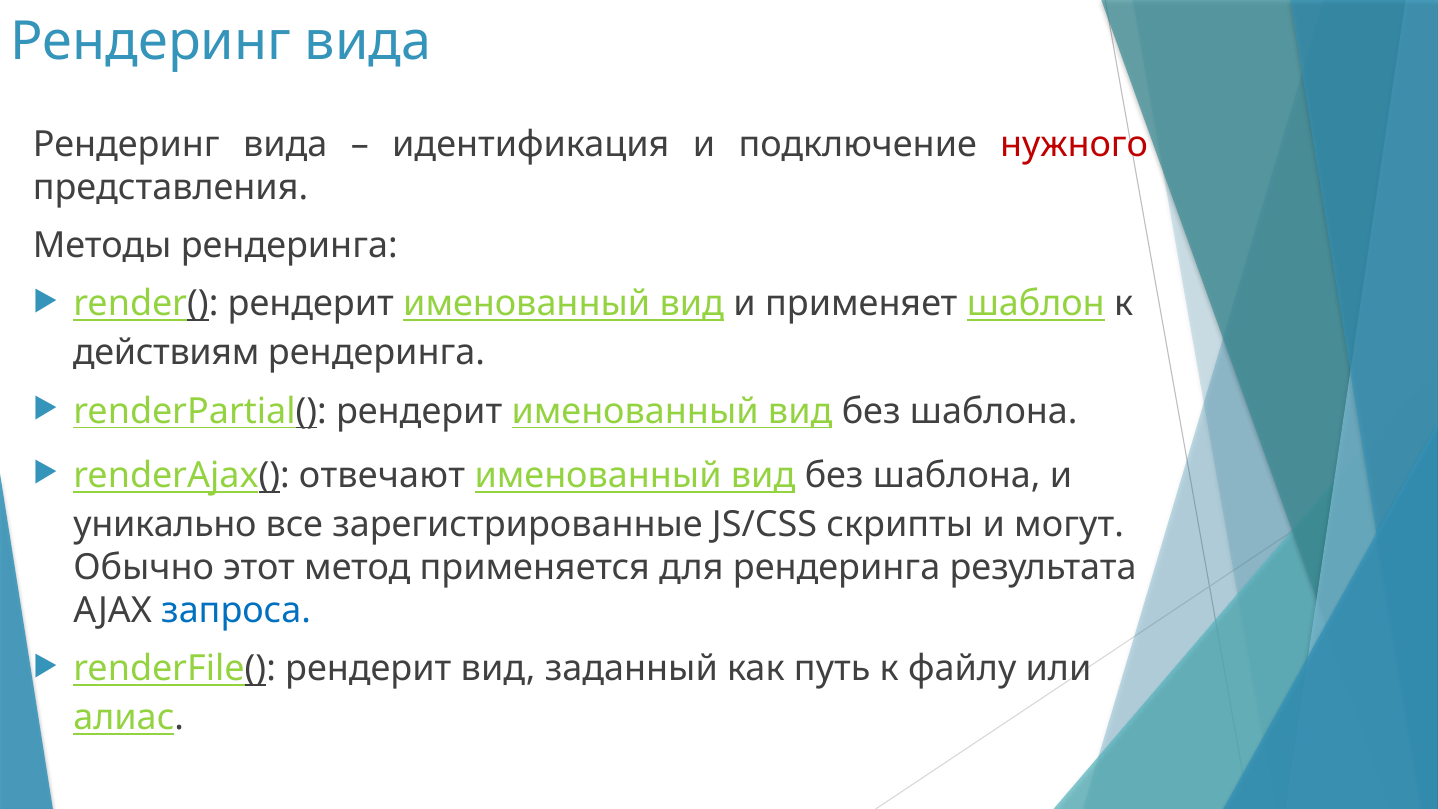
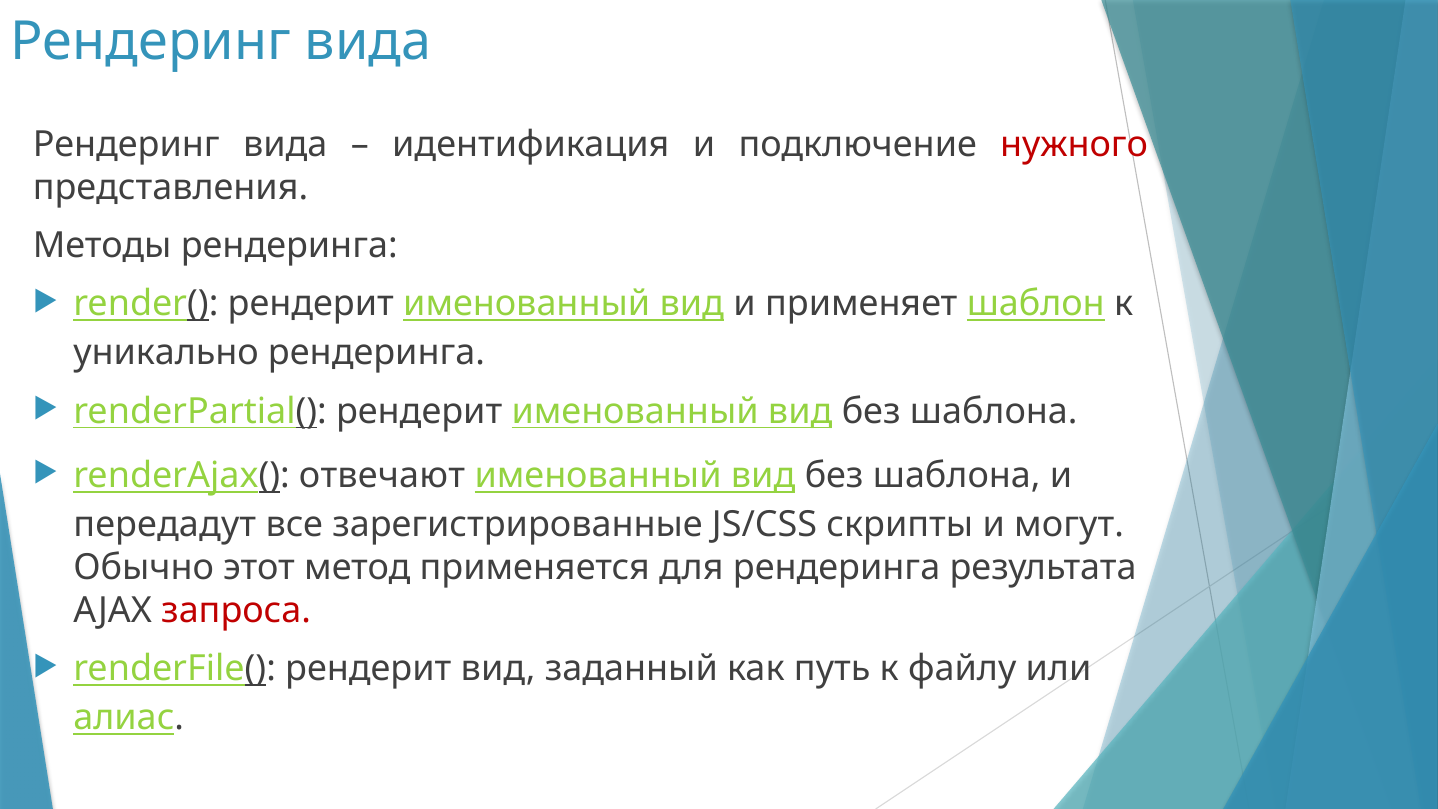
действиям: действиям -> уникально
уникально: уникально -> передадут
запроса colour: blue -> red
